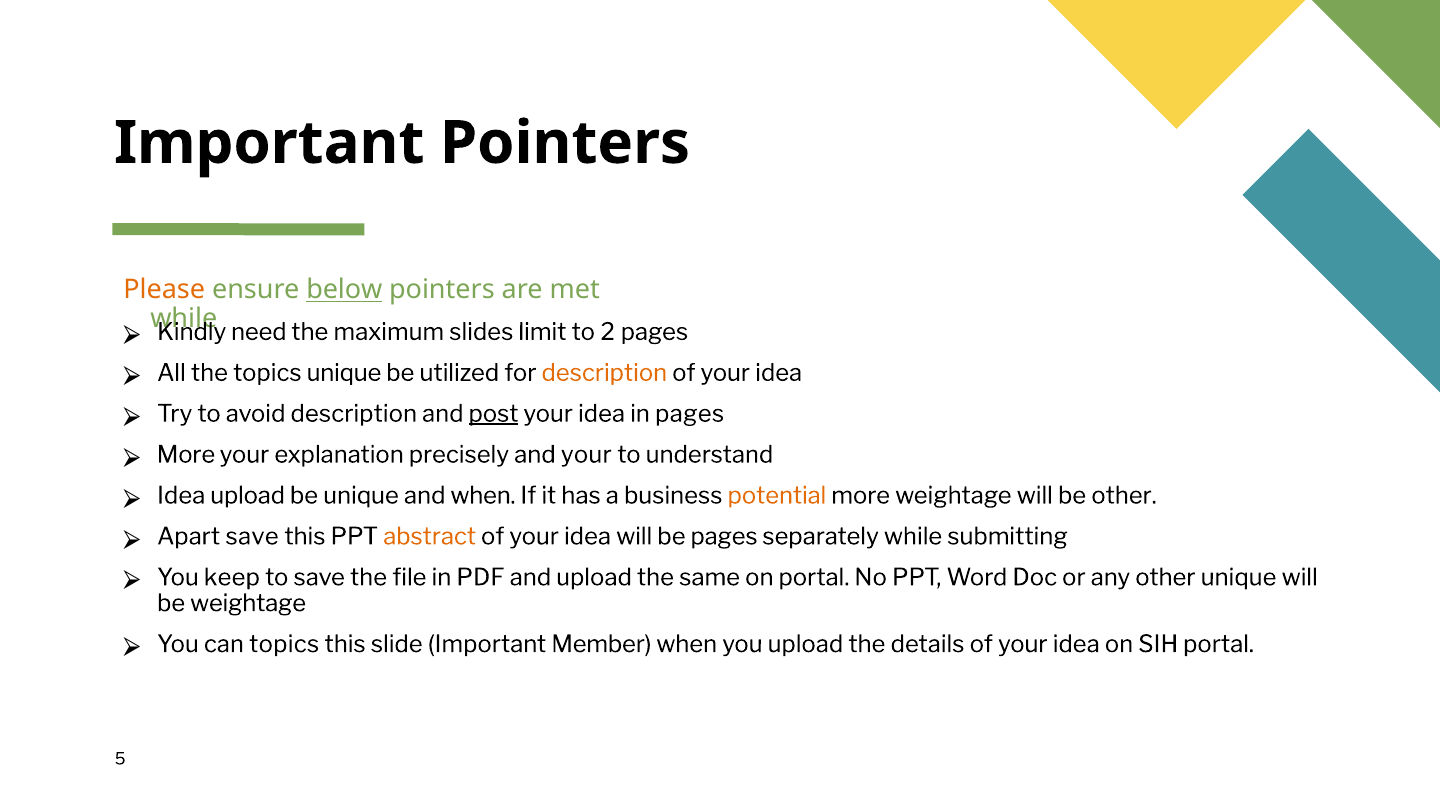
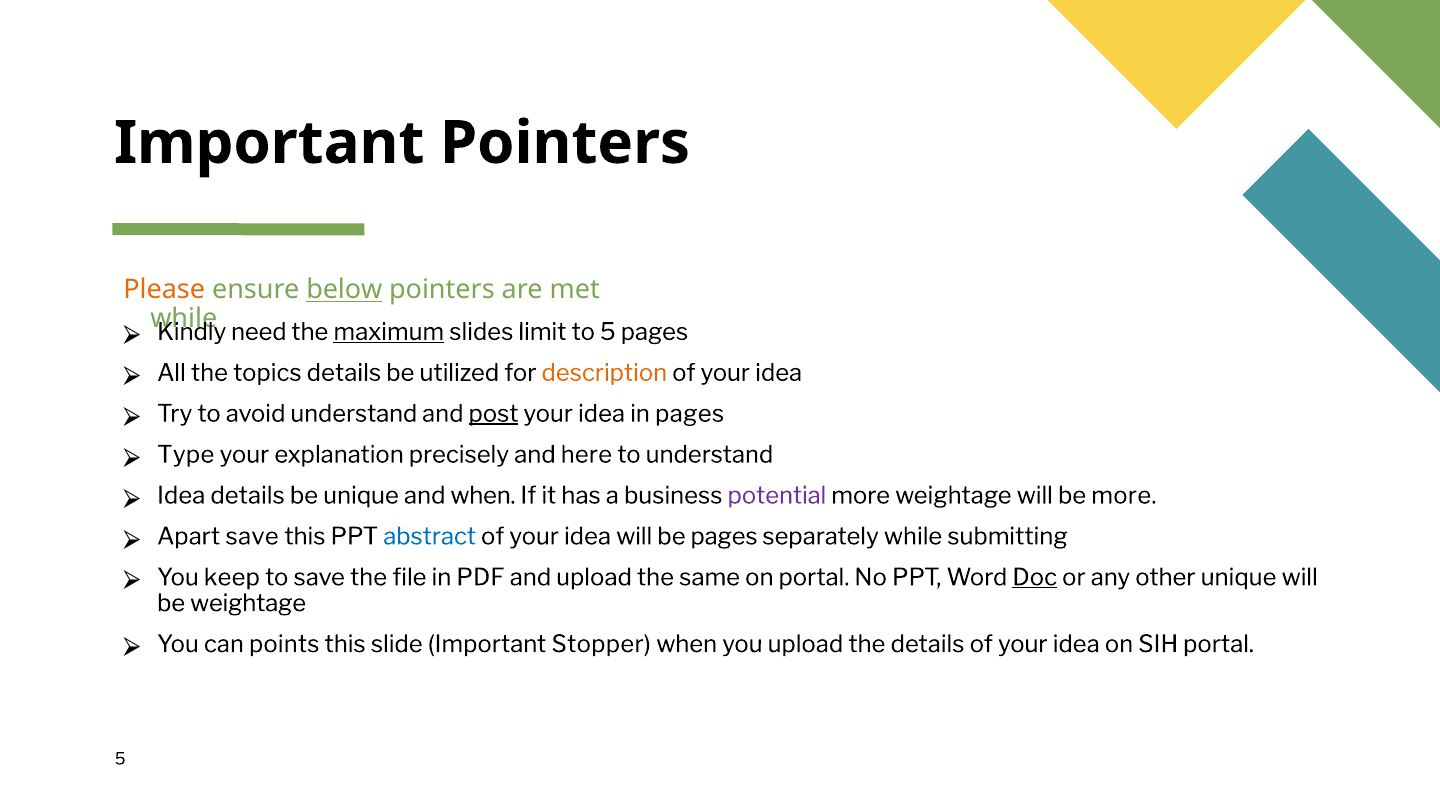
maximum underline: none -> present
to 2: 2 -> 5
topics unique: unique -> details
avoid description: description -> understand
More at (186, 455): More -> Type
and your: your -> here
Idea upload: upload -> details
potential colour: orange -> purple
be other: other -> more
abstract colour: orange -> blue
Doc underline: none -> present
can topics: topics -> points
Member: Member -> Stopper
